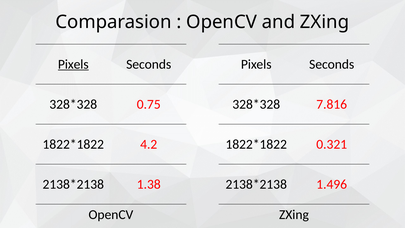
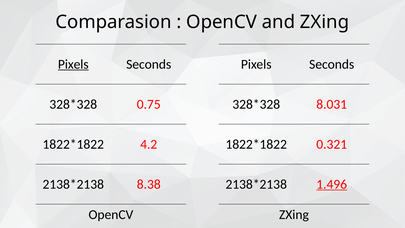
7.816: 7.816 -> 8.031
1.38: 1.38 -> 8.38
1.496 underline: none -> present
